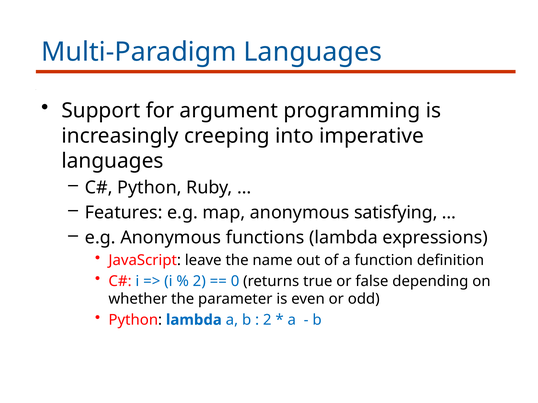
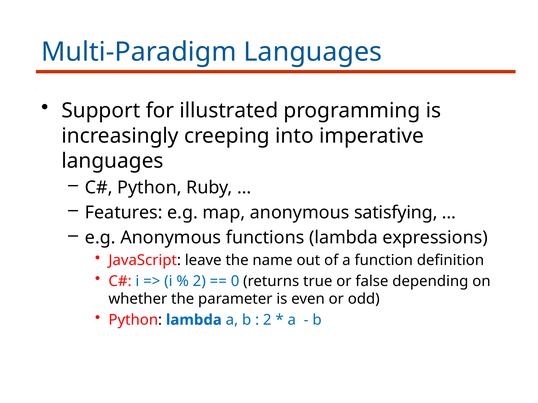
argument: argument -> illustrated
